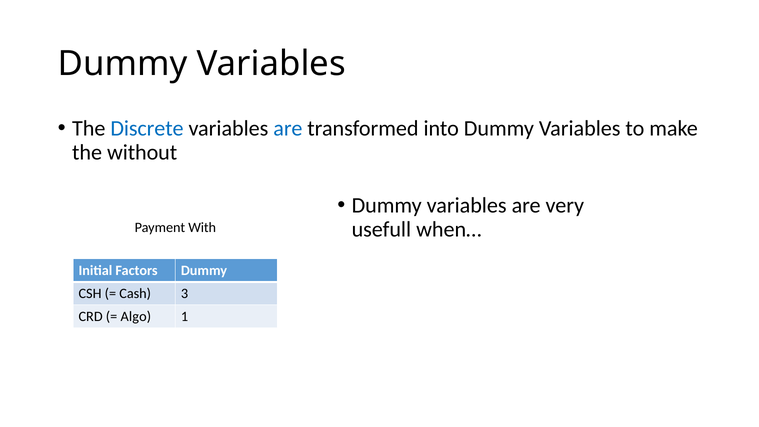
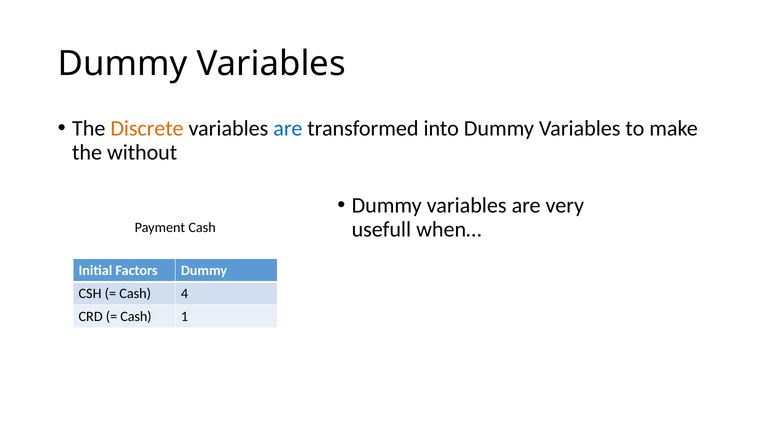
Discrete colour: blue -> orange
Payment With: With -> Cash
3: 3 -> 4
Algo at (136, 317): Algo -> Cash
